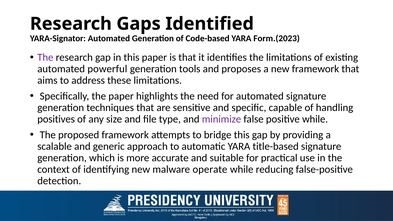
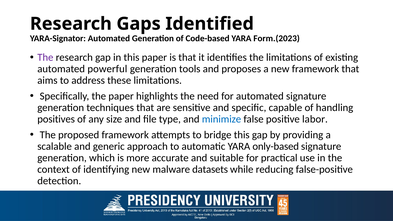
minimize colour: purple -> blue
positive while: while -> labor
title-based: title-based -> only-based
operate: operate -> datasets
